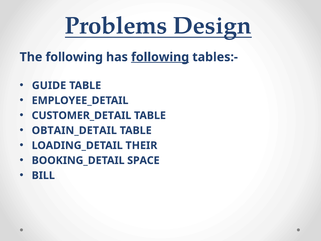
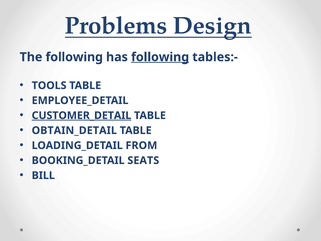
GUIDE: GUIDE -> TOOLS
CUSTOMER_DETAIL underline: none -> present
THEIR: THEIR -> FROM
SPACE: SPACE -> SEATS
